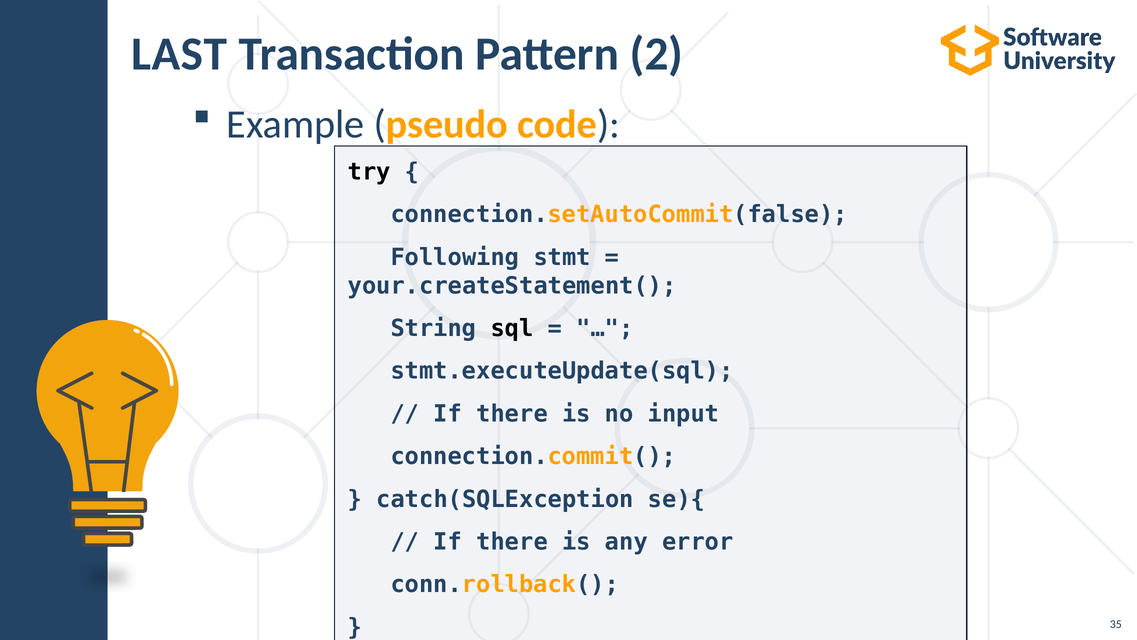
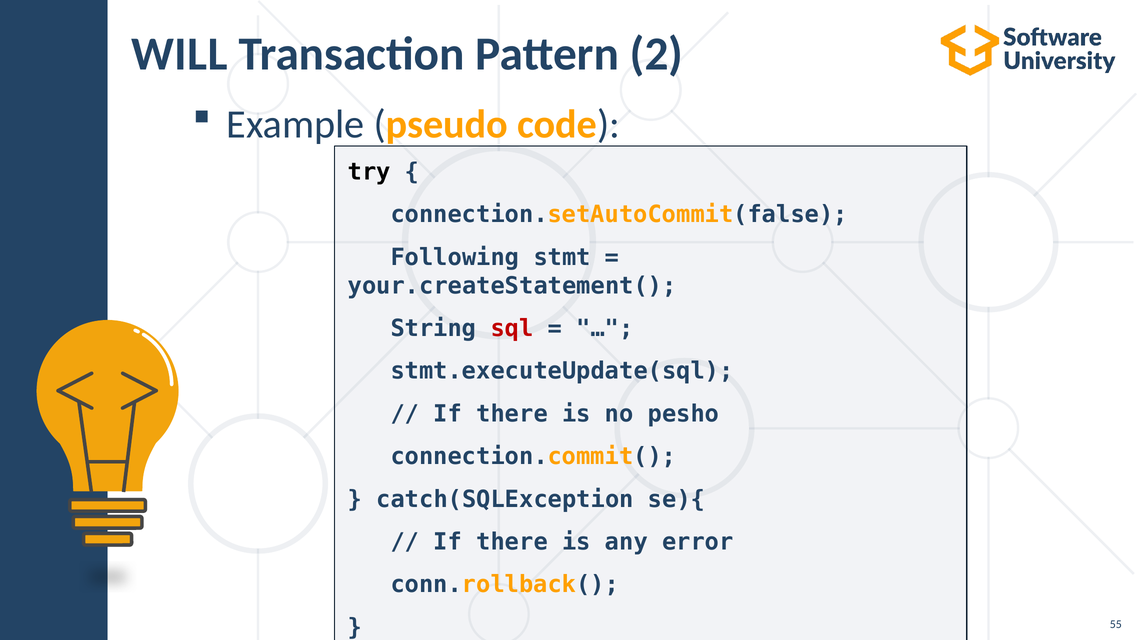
LAST: LAST -> WILL
sql colour: black -> red
input: input -> pesho
35: 35 -> 55
